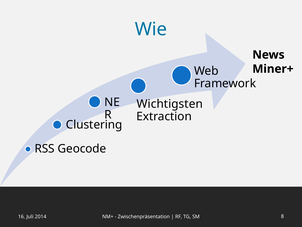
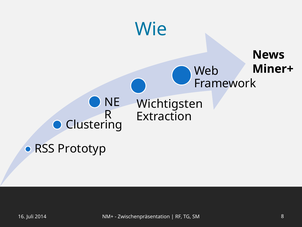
Geocode: Geocode -> Prototyp
